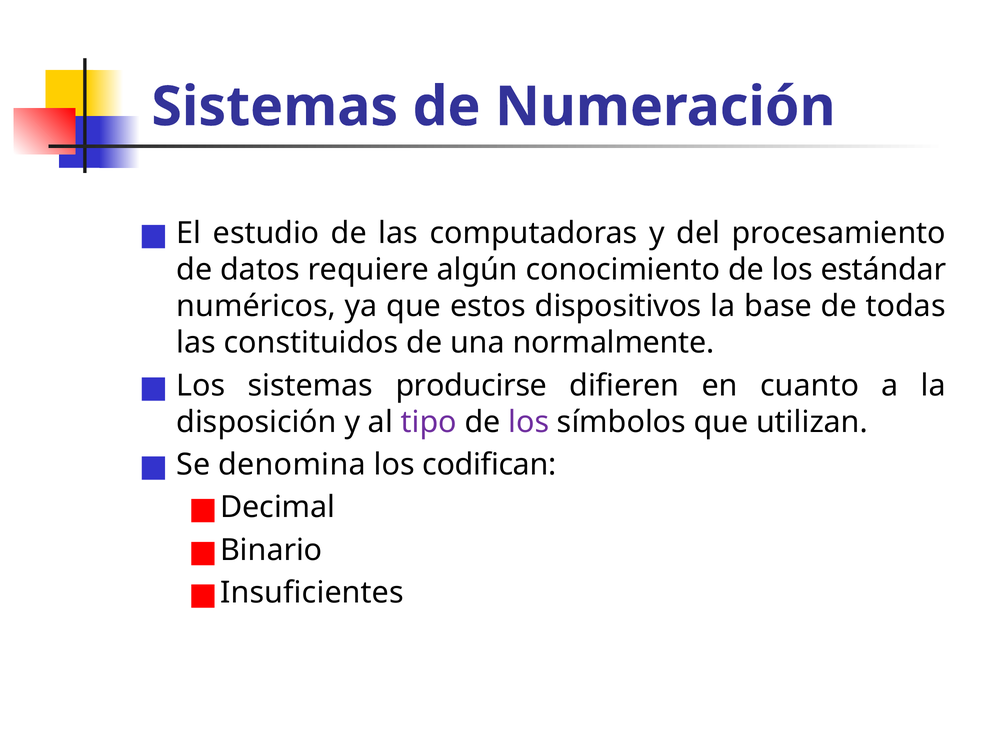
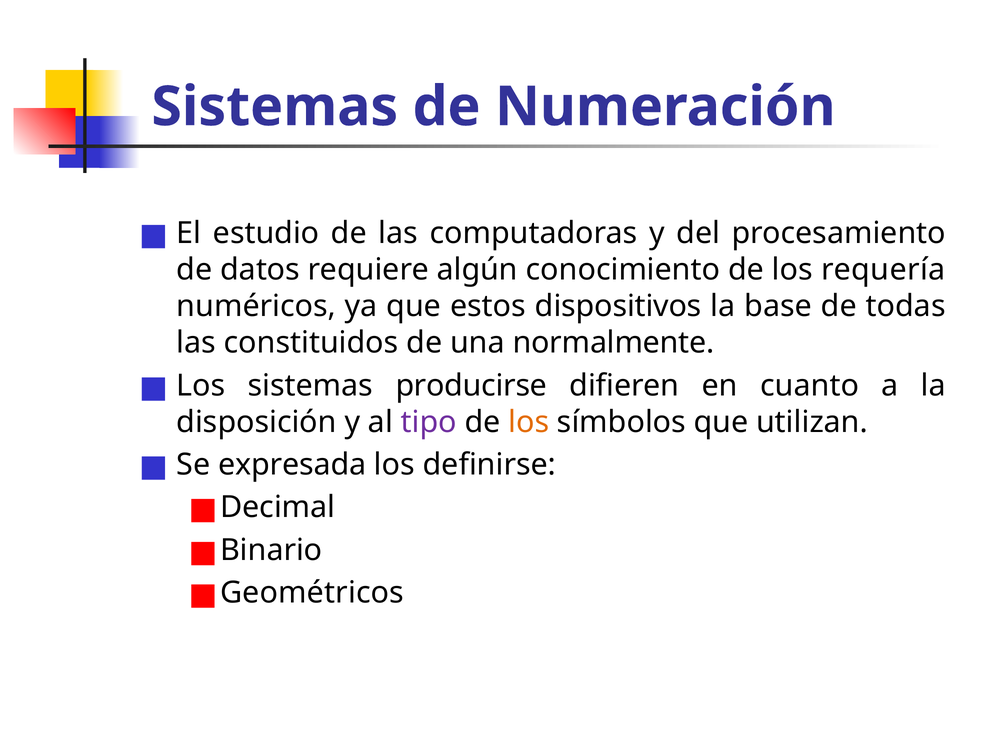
estándar: estándar -> requería
los at (529, 422) colour: purple -> orange
denomina: denomina -> expresada
codifican: codifican -> definirse
Insuficientes: Insuficientes -> Geométricos
